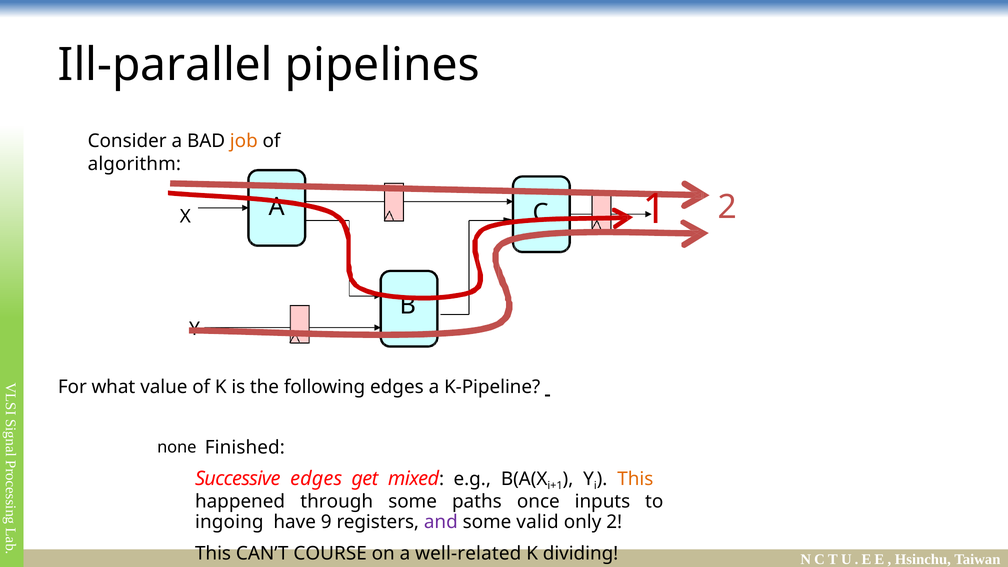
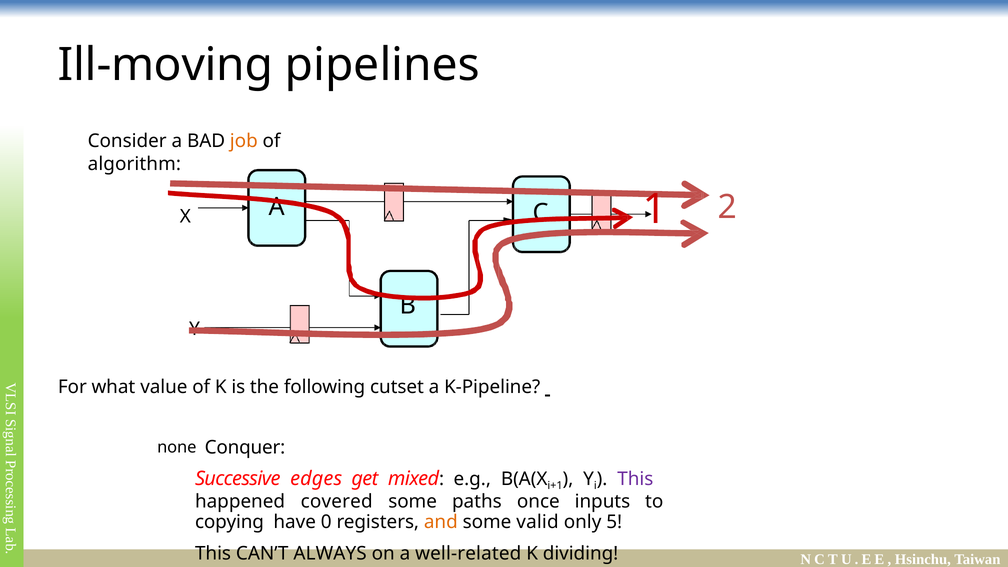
Ill-parallel: Ill-parallel -> Ill-moving
following edges: edges -> cutset
Finished: Finished -> Conquer
This at (635, 479) colour: orange -> purple
through: through -> covered
ingoing: ingoing -> copying
9: 9 -> 0
and colour: purple -> orange
only 2: 2 -> 5
COURSE: COURSE -> ALWAYS
